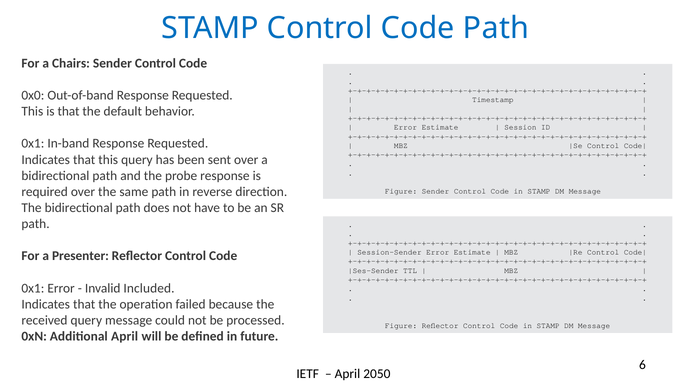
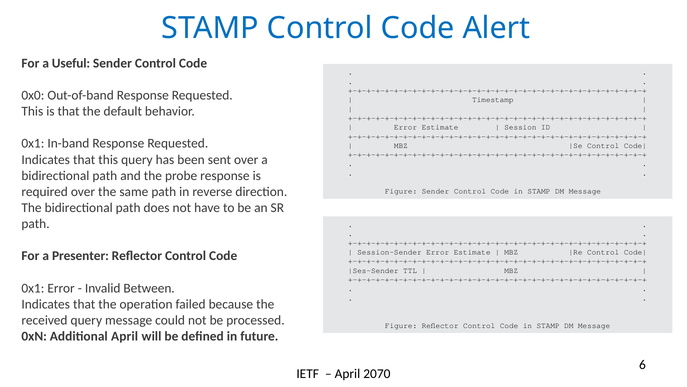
Code Path: Path -> Alert
Chairs: Chairs -> Useful
Included: Included -> Between
2050: 2050 -> 2070
